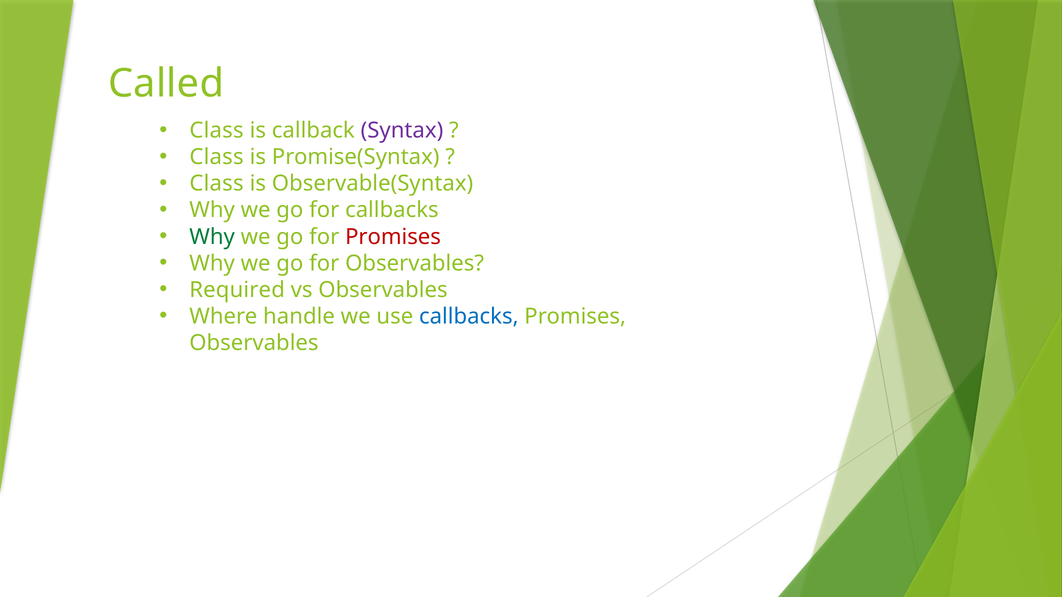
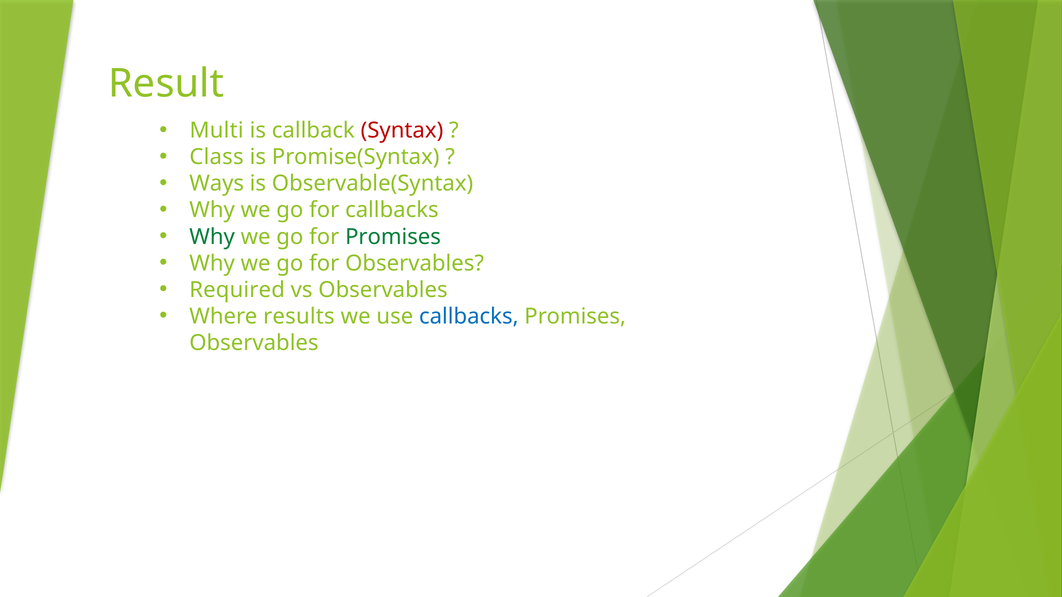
Called: Called -> Result
Class at (217, 131): Class -> Multi
Syntax colour: purple -> red
Class at (217, 184): Class -> Ways
Promises at (393, 237) colour: red -> green
handle: handle -> results
